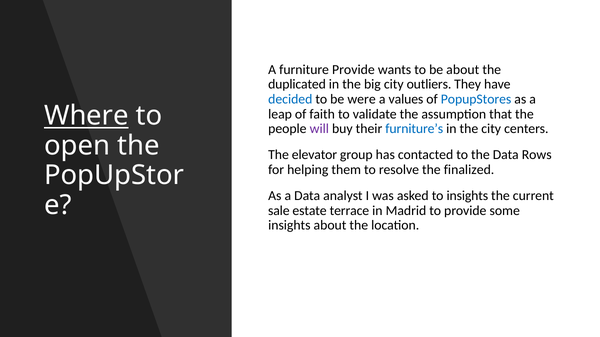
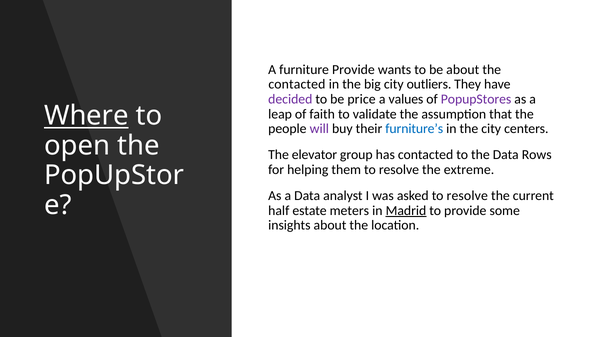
duplicated at (297, 85): duplicated -> contacted
decided colour: blue -> purple
were: were -> price
PopupStores colour: blue -> purple
finalized: finalized -> extreme
asked to insights: insights -> resolve
sale: sale -> half
terrace: terrace -> meters
Madrid underline: none -> present
